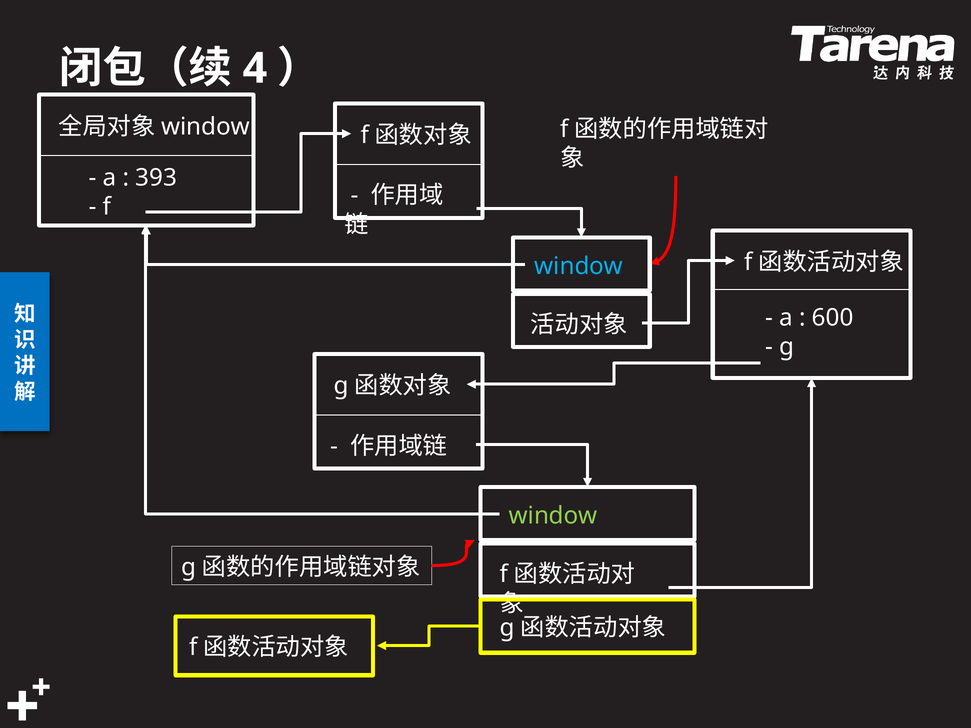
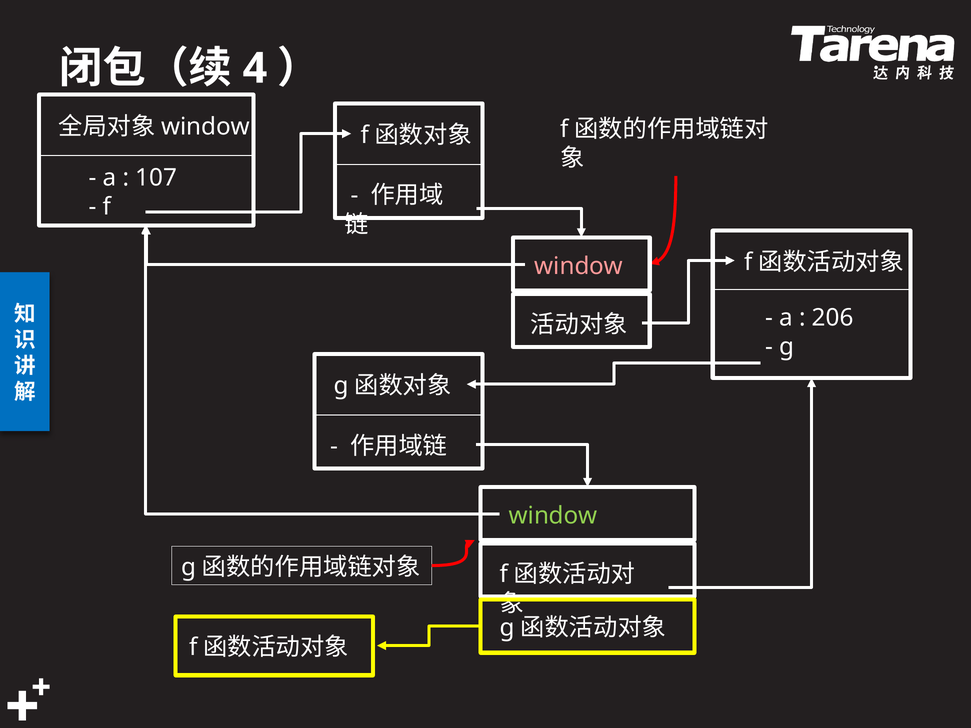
393: 393 -> 107
window at (579, 266) colour: light blue -> pink
600: 600 -> 206
